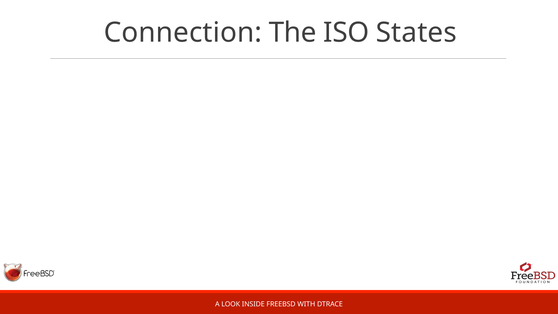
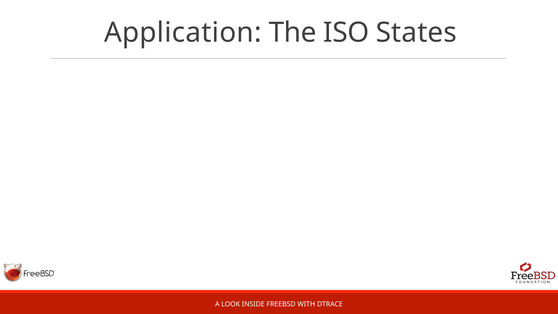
Connection: Connection -> Application
